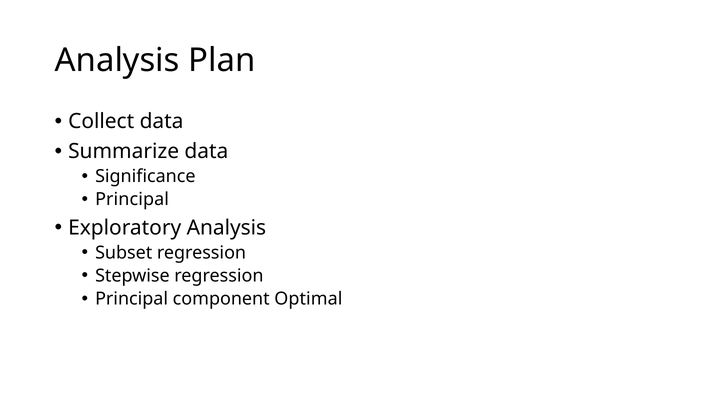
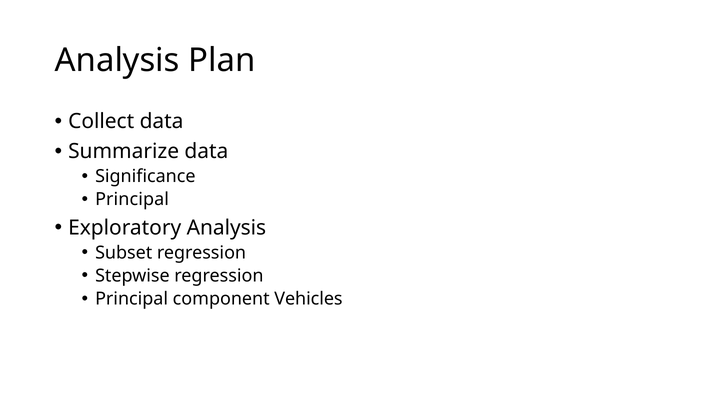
Optimal: Optimal -> Vehicles
